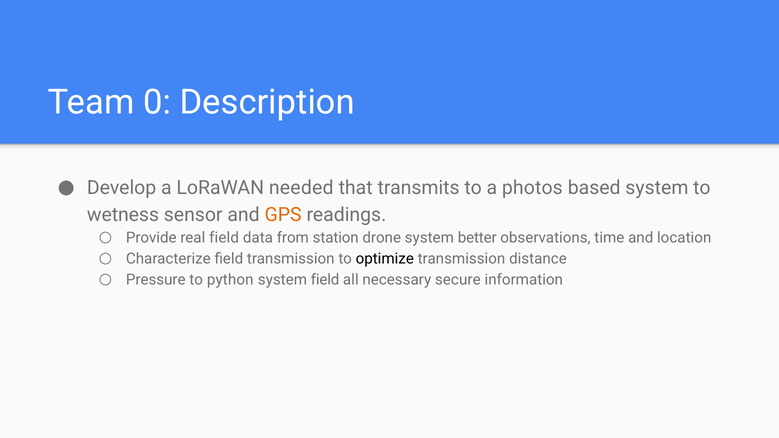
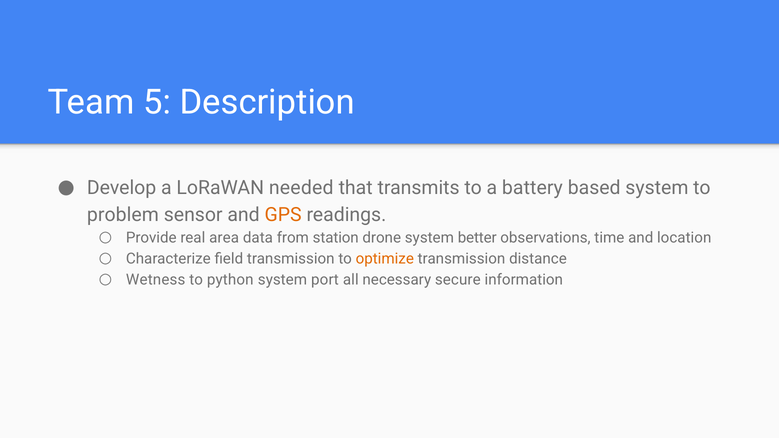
0: 0 -> 5
photos: photos -> battery
wetness: wetness -> problem
real field: field -> area
optimize colour: black -> orange
Pressure: Pressure -> Wetness
system field: field -> port
